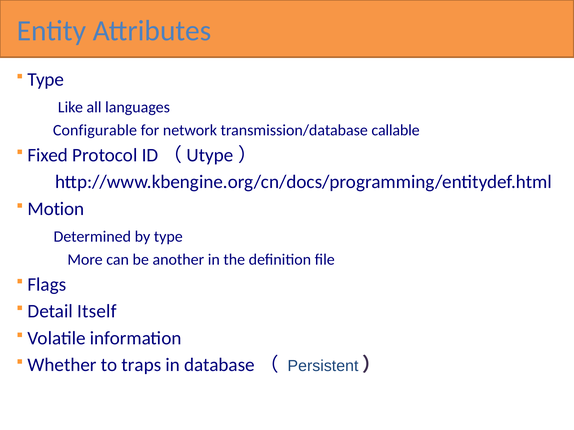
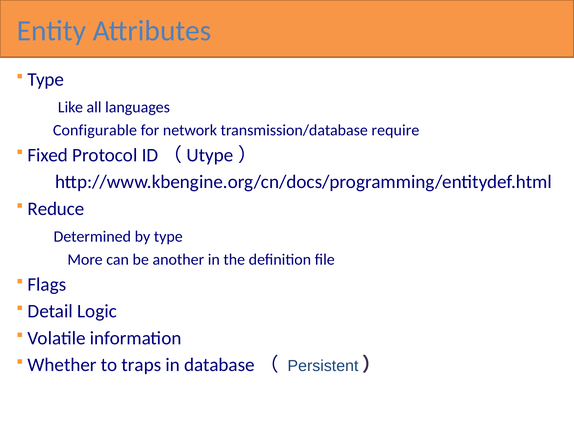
callable: callable -> require
Motion: Motion -> Reduce
Itself: Itself -> Logic
